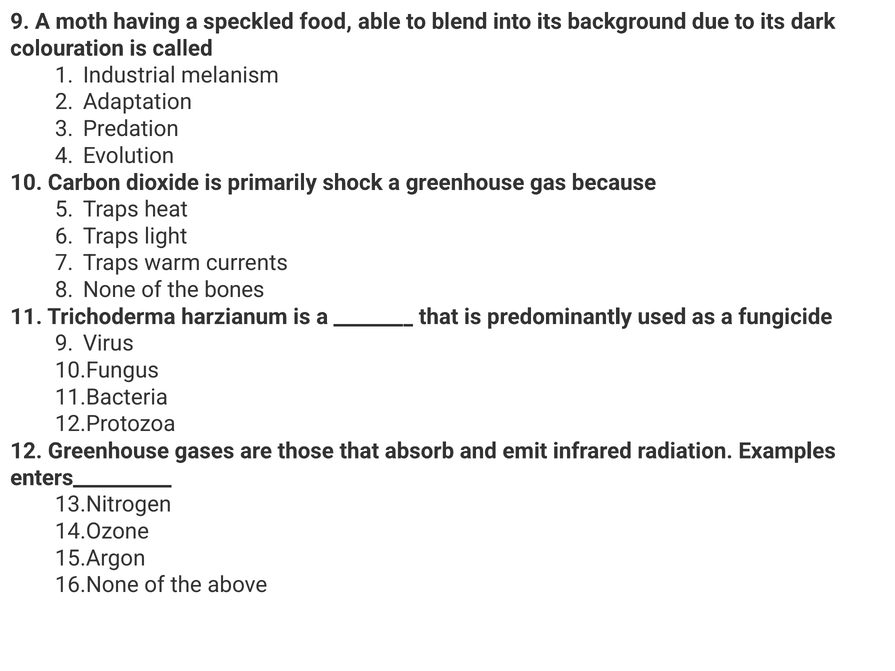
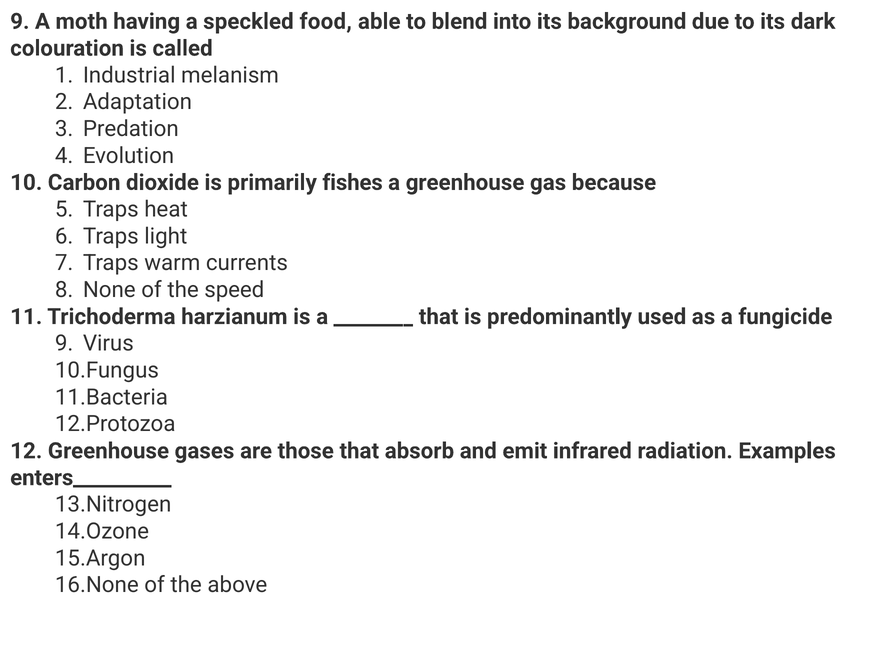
shock: shock -> fishes
bones: bones -> speed
